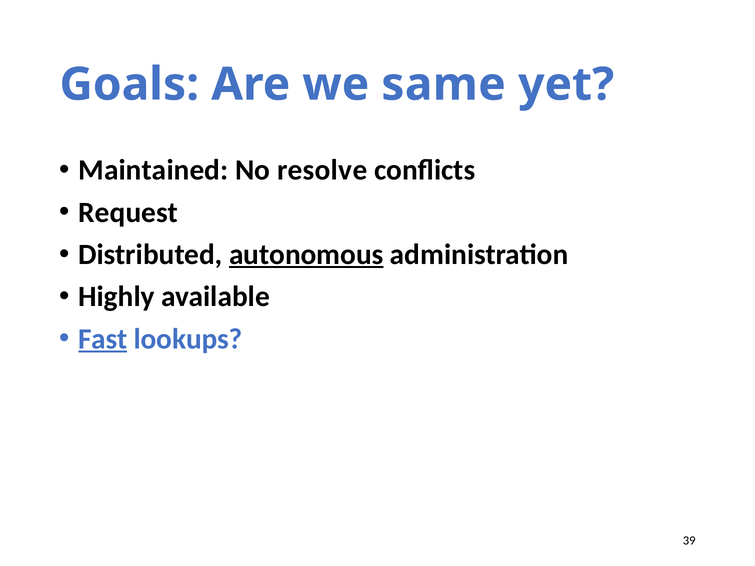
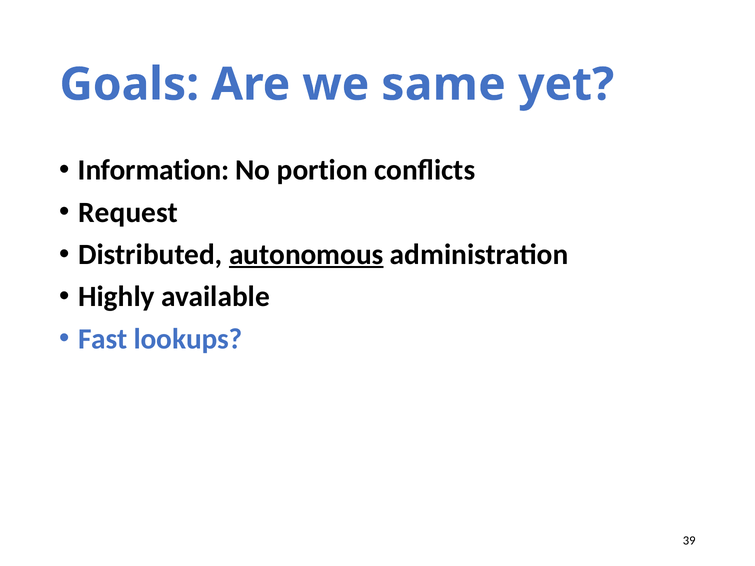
Maintained: Maintained -> Information
resolve: resolve -> portion
Fast underline: present -> none
